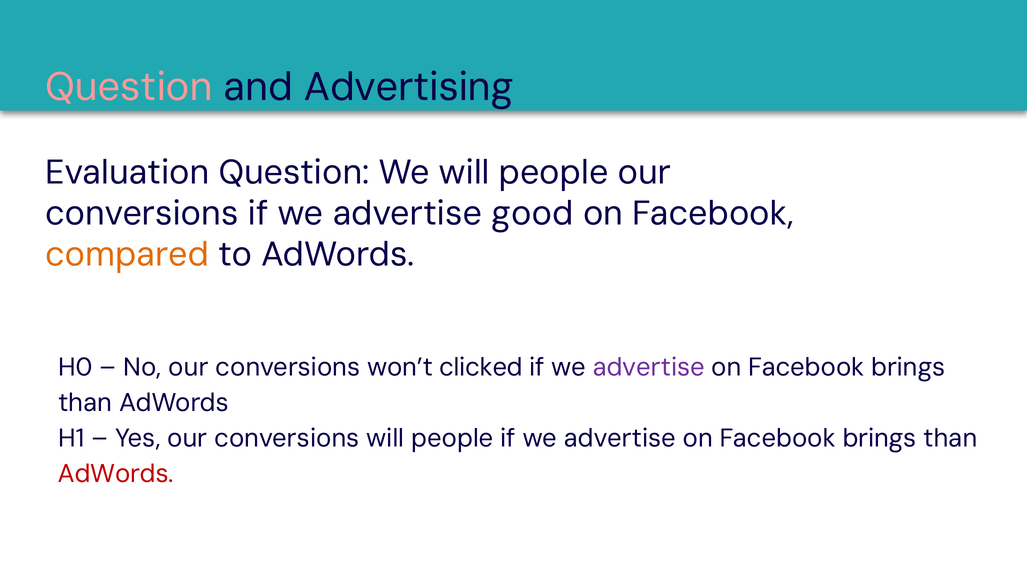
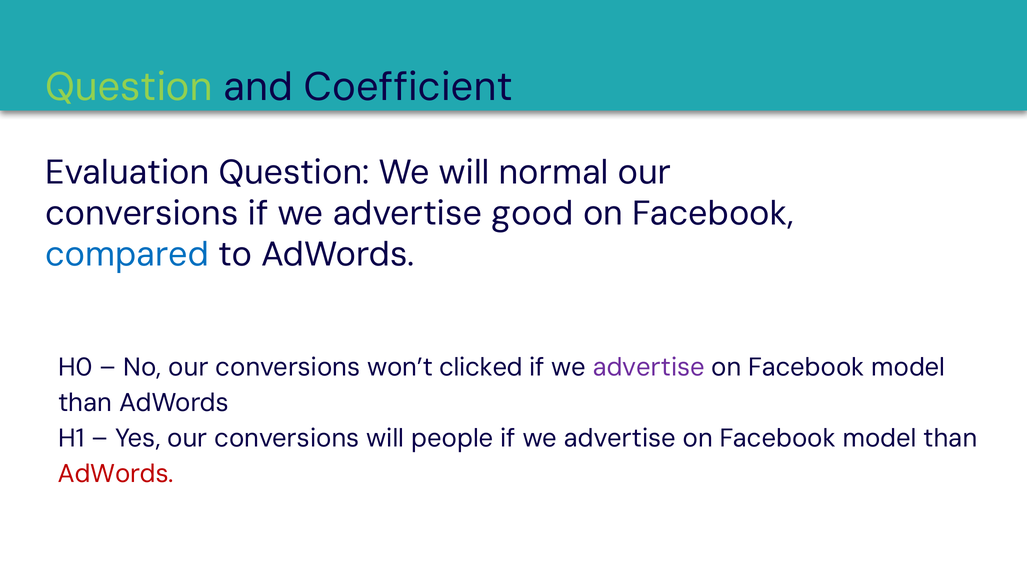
Question at (129, 87) colour: pink -> light green
Advertising: Advertising -> Coefficient
We will people: people -> normal
compared colour: orange -> blue
brings at (908, 368): brings -> model
brings at (880, 439): brings -> model
